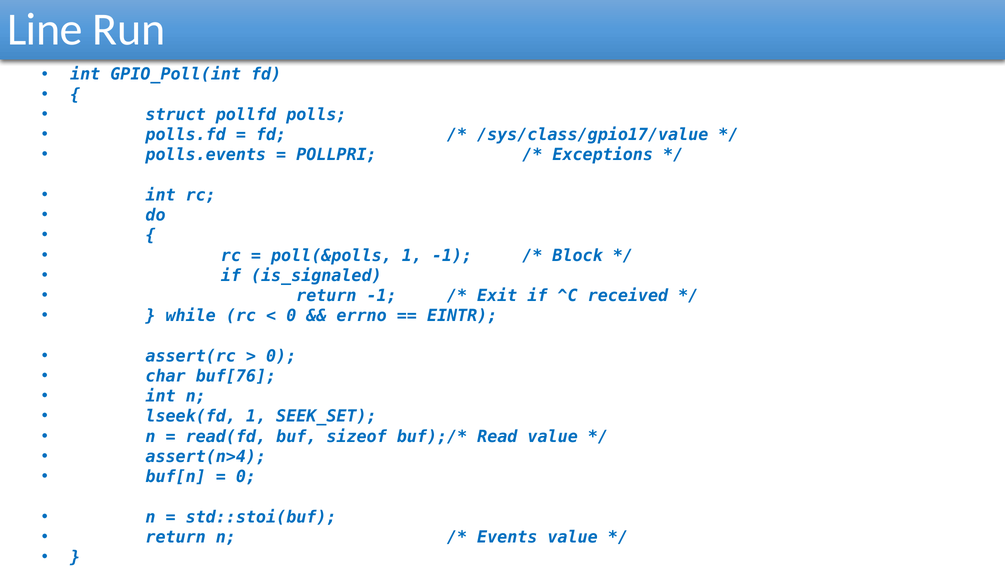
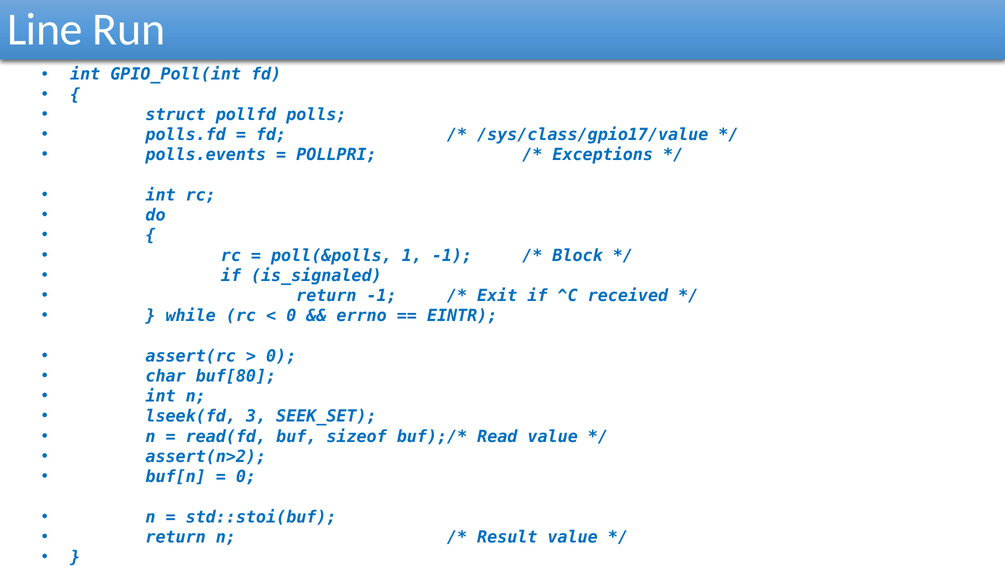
buf[76: buf[76 -> buf[80
lseek(fd 1: 1 -> 3
assert(n>4: assert(n>4 -> assert(n>2
Events: Events -> Result
